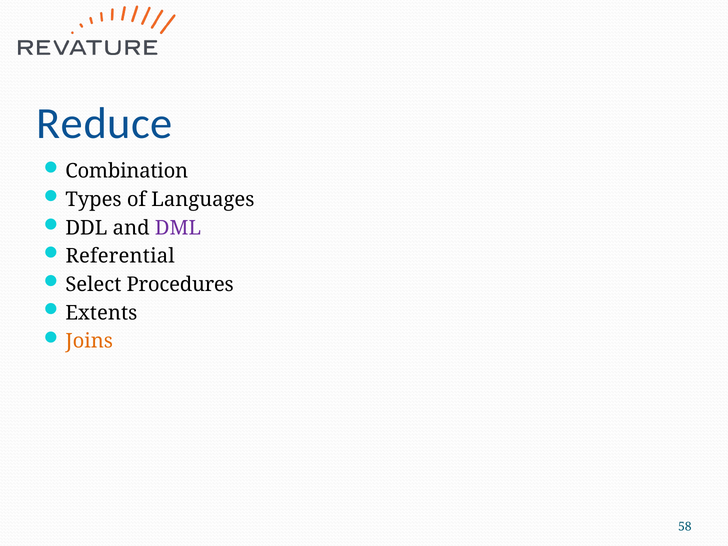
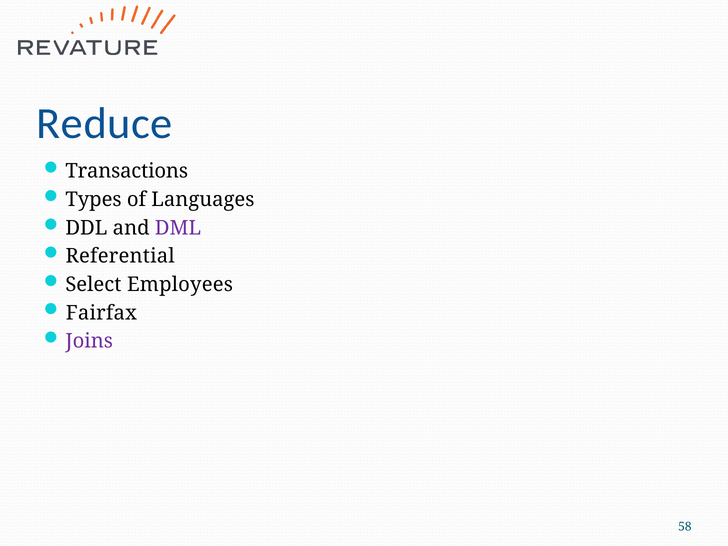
Combination: Combination -> Transactions
Procedures: Procedures -> Employees
Extents: Extents -> Fairfax
Joins colour: orange -> purple
